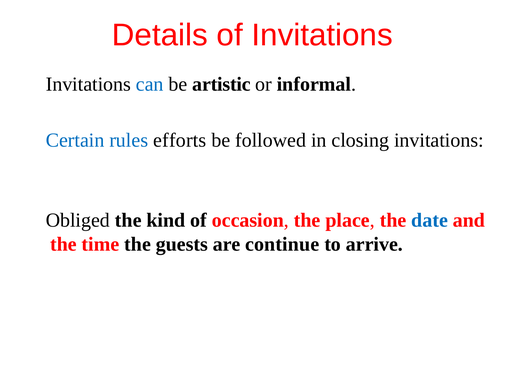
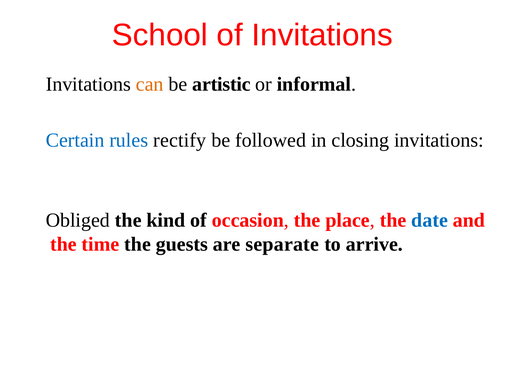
Details: Details -> School
can colour: blue -> orange
efforts: efforts -> rectify
continue: continue -> separate
